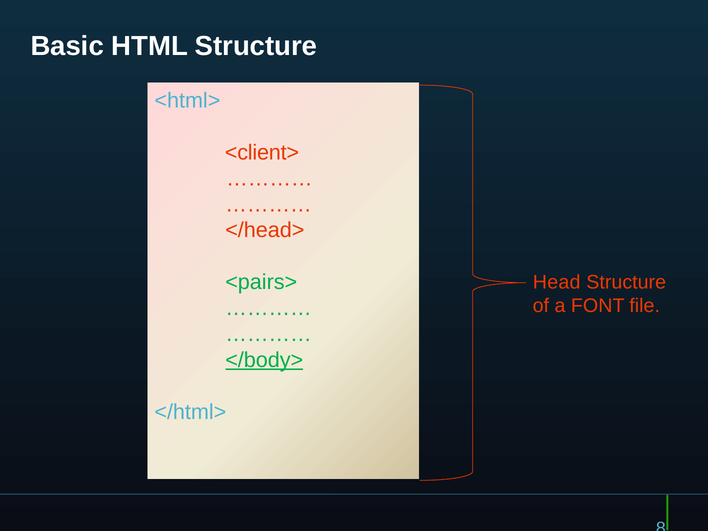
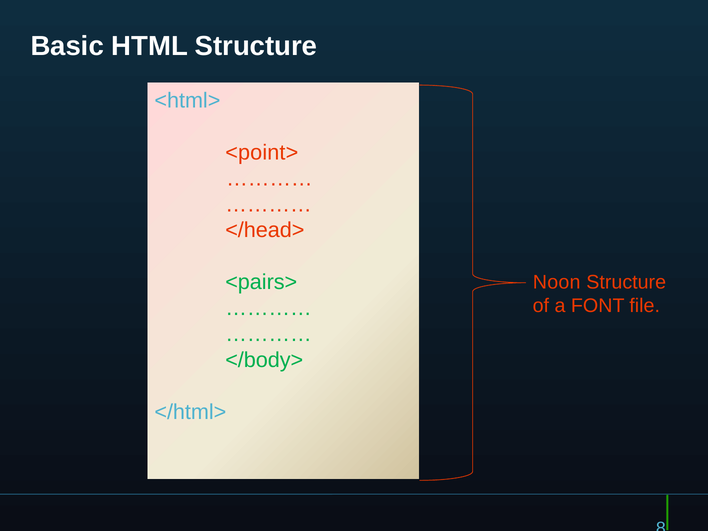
<client>: <client> -> <point>
Head: Head -> Noon
</body> underline: present -> none
